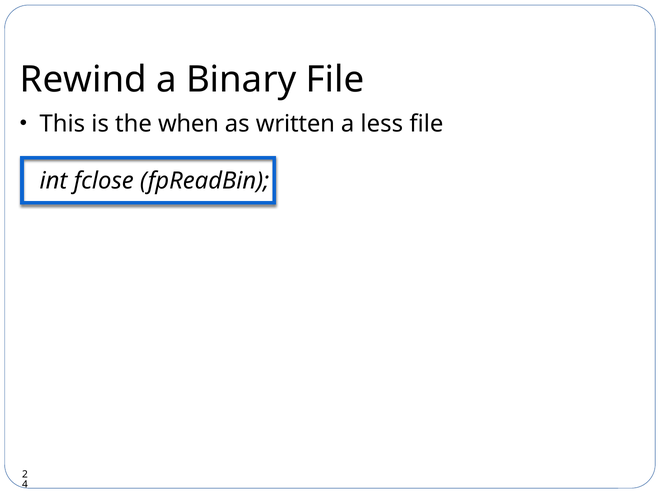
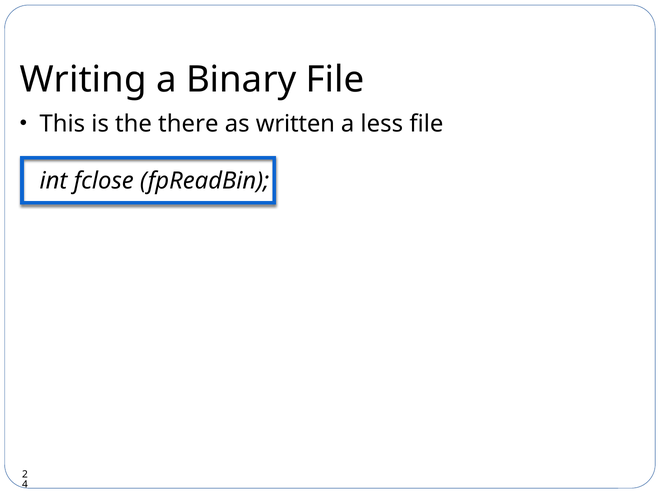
Rewind: Rewind -> Writing
when: when -> there
